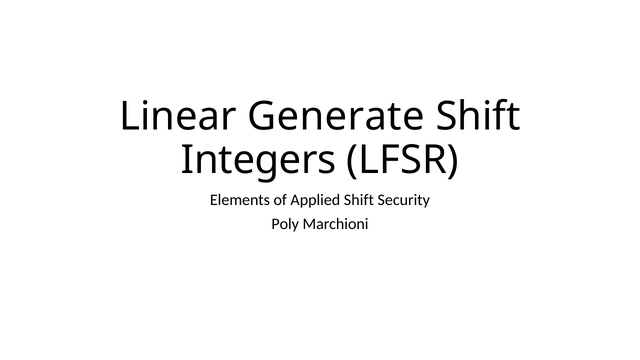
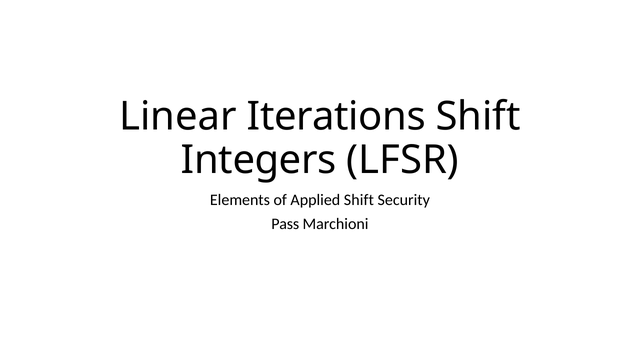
Generate: Generate -> Iterations
Poly: Poly -> Pass
